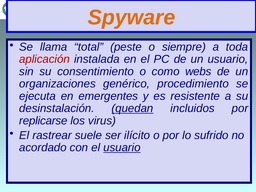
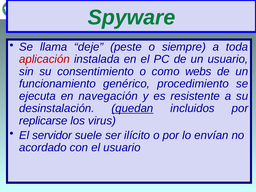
Spyware colour: orange -> green
total: total -> deje
organizaciones: organizaciones -> funcionamiento
emergentes: emergentes -> navegación
rastrear: rastrear -> servidor
sufrido: sufrido -> envían
usuario at (122, 148) underline: present -> none
